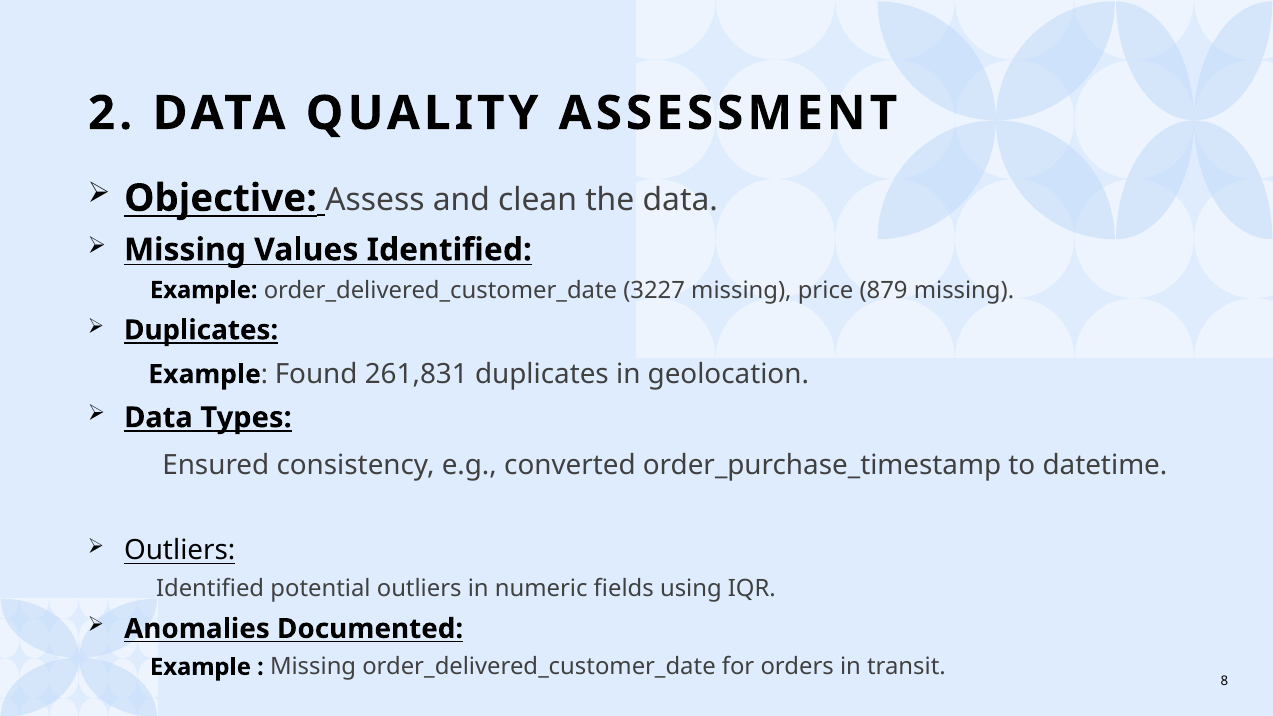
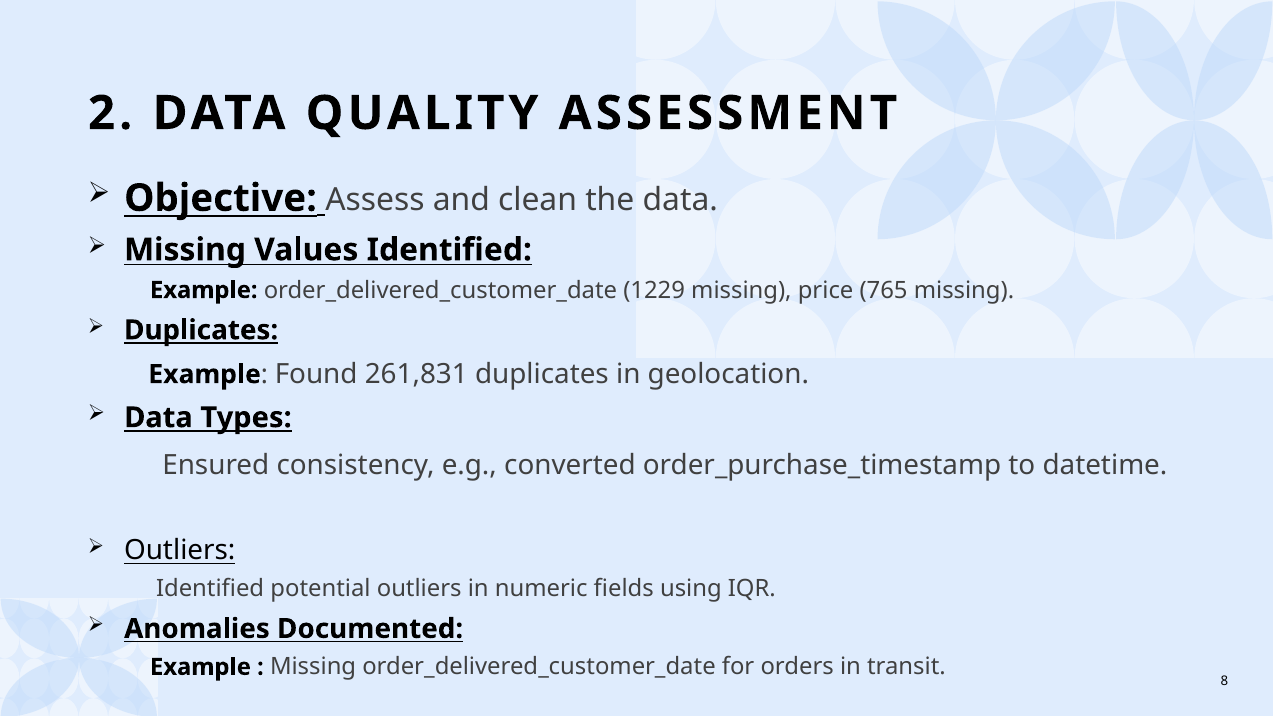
3227: 3227 -> 1229
879: 879 -> 765
